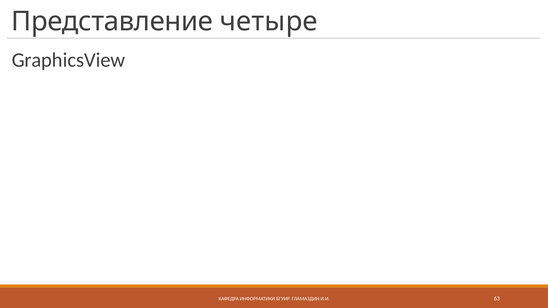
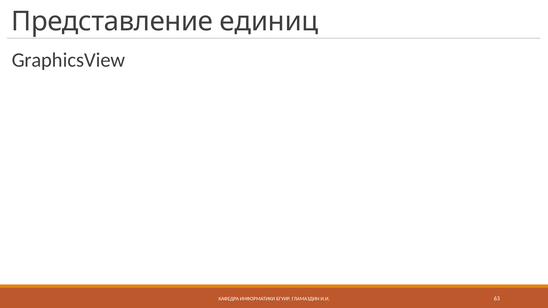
четыре: четыре -> единиц
